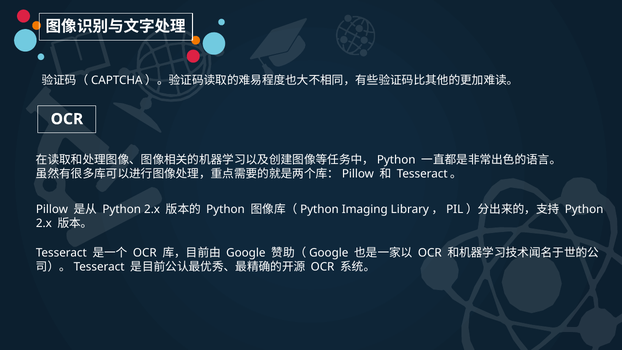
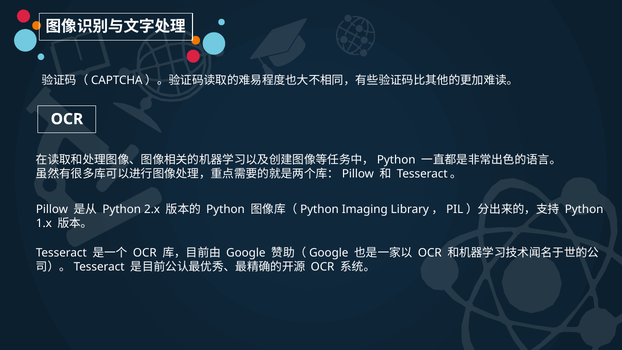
2.x at (44, 224): 2.x -> 1.x
